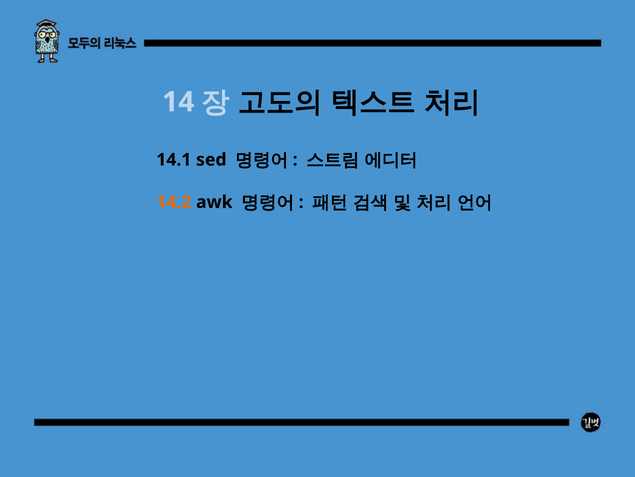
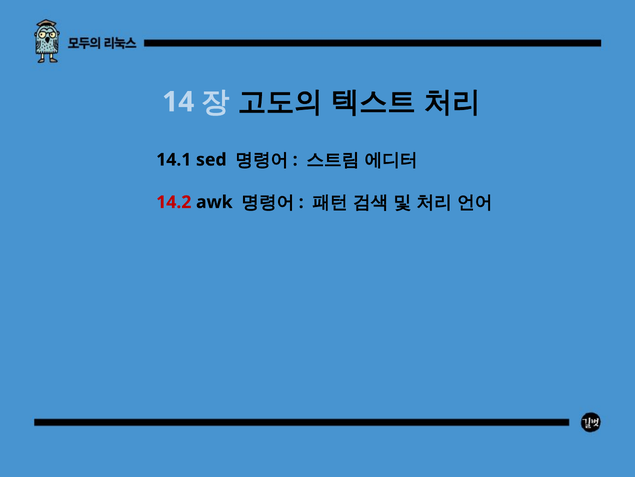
14.2 colour: orange -> red
